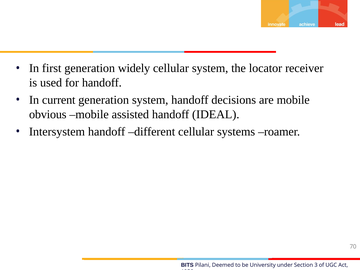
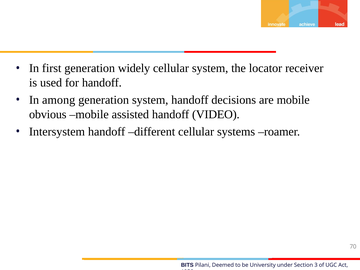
current: current -> among
IDEAL: IDEAL -> VIDEO
